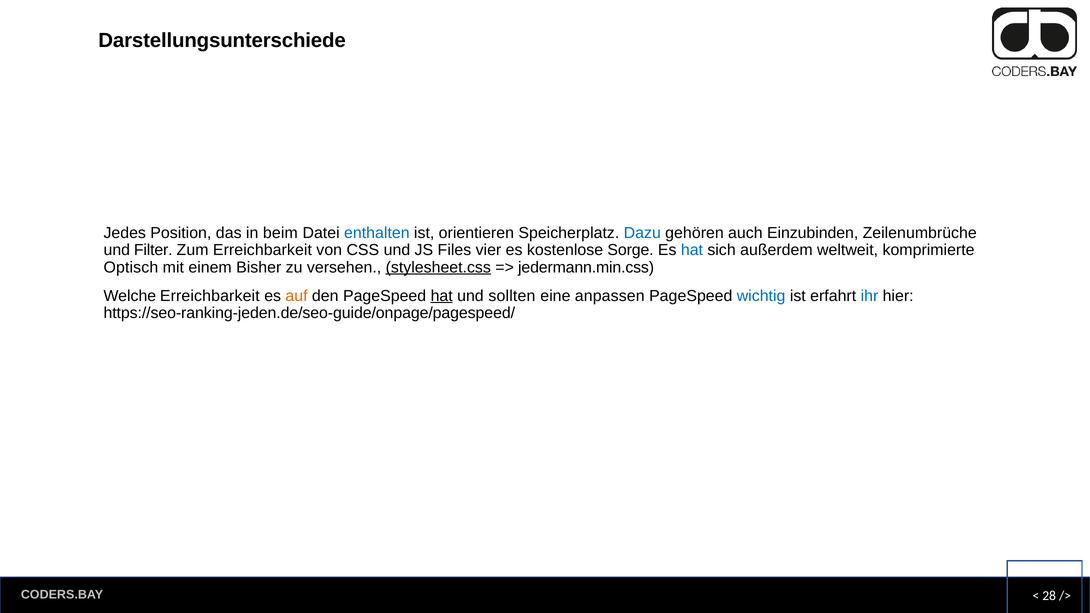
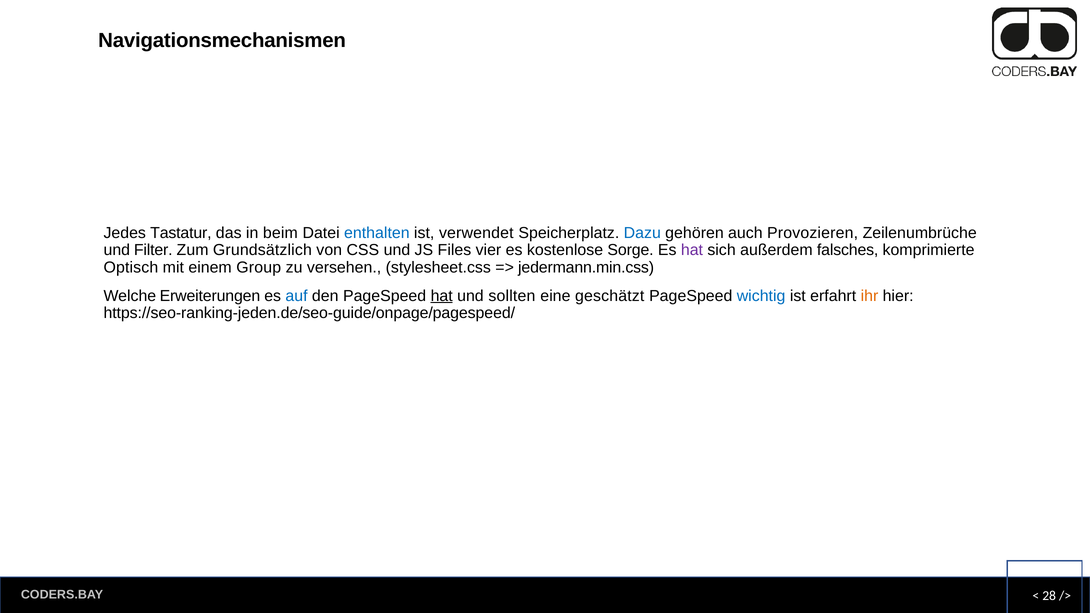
Darstellungsunterschiede: Darstellungsunterschiede -> Navigationsmechanismen
Position: Position -> Tastatur
orientieren: orientieren -> verwendet
Einzubinden: Einzubinden -> Provozieren
Zum Erreichbarkeit: Erreichbarkeit -> Grundsätzlich
hat at (692, 250) colour: blue -> purple
weltweit: weltweit -> falsches
Bisher: Bisher -> Group
stylesheet.css underline: present -> none
Welche Erreichbarkeit: Erreichbarkeit -> Erweiterungen
auf colour: orange -> blue
anpassen: anpassen -> geschätzt
ihr colour: blue -> orange
